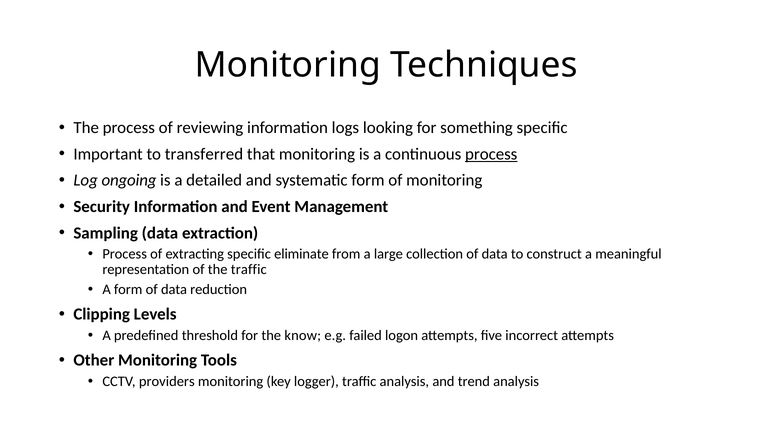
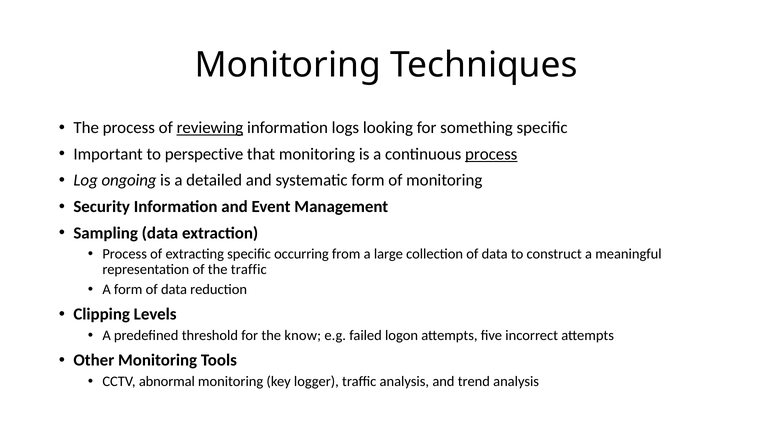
reviewing underline: none -> present
transferred: transferred -> perspective
eliminate: eliminate -> occurring
providers: providers -> abnormal
